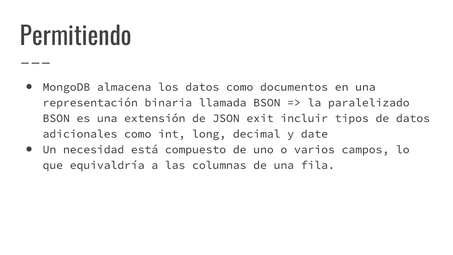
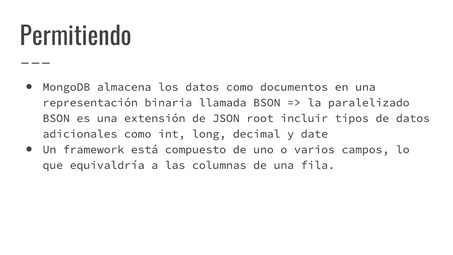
exit: exit -> root
necesidad: necesidad -> framework
